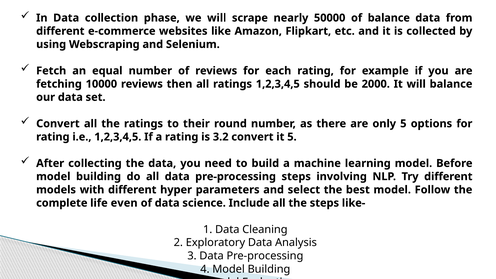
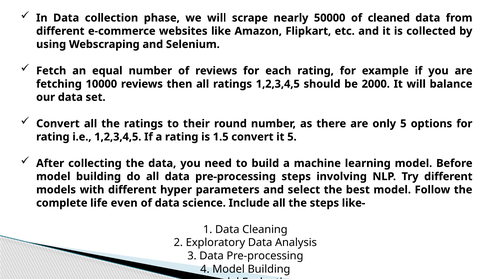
of balance: balance -> cleaned
3.2: 3.2 -> 1.5
